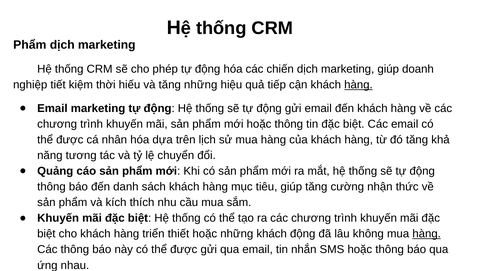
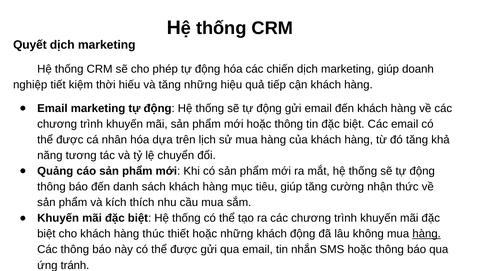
Phẩm at (30, 45): Phẩm -> Quyết
hàng at (358, 85) underline: present -> none
triển: triển -> thúc
nhau: nhau -> tránh
